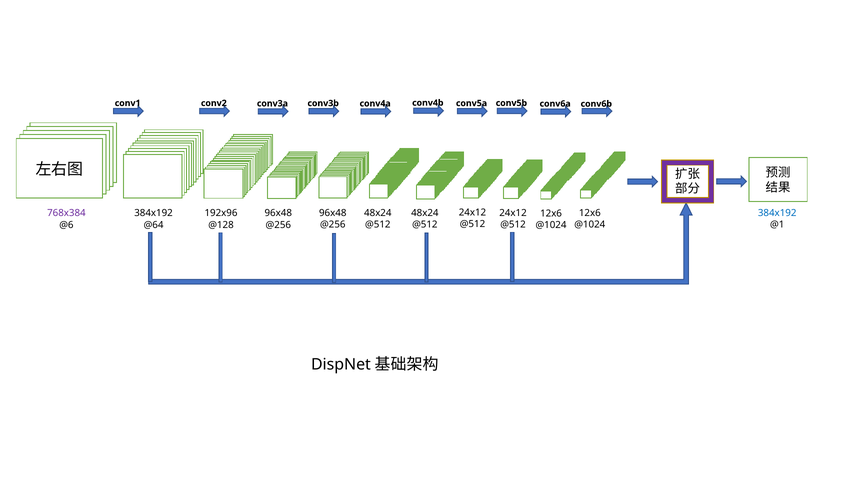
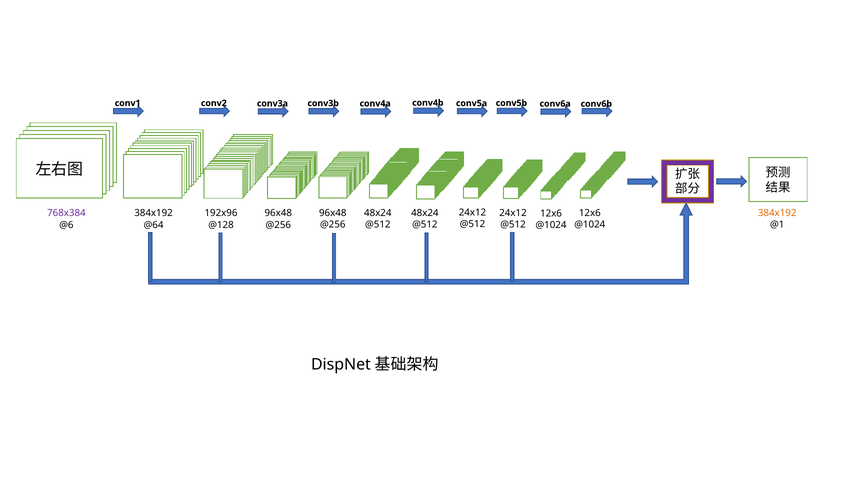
384x192 at (777, 213) colour: blue -> orange
